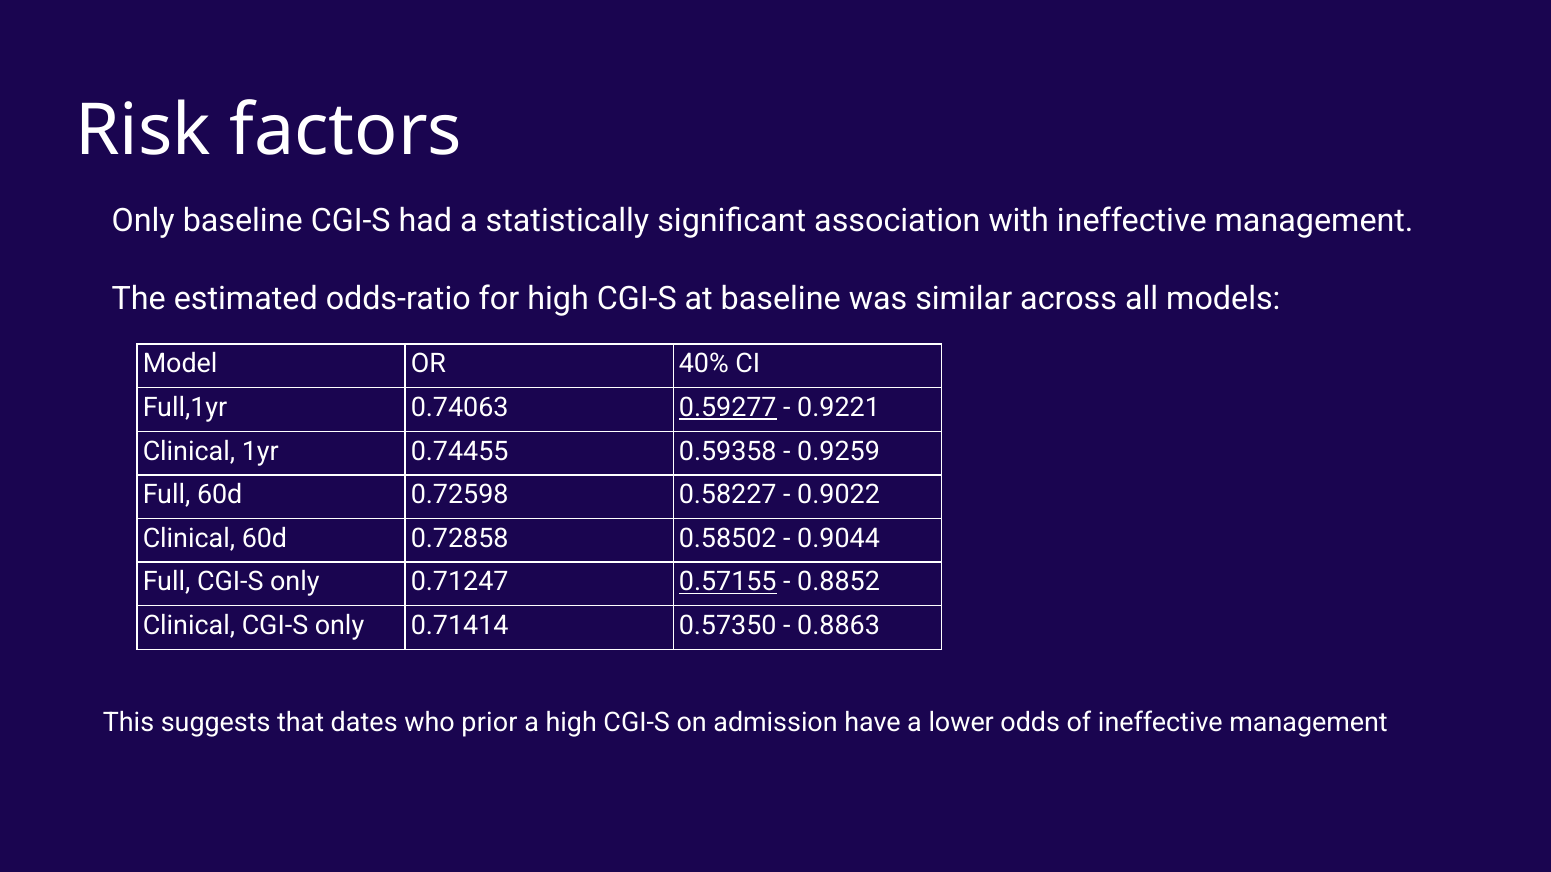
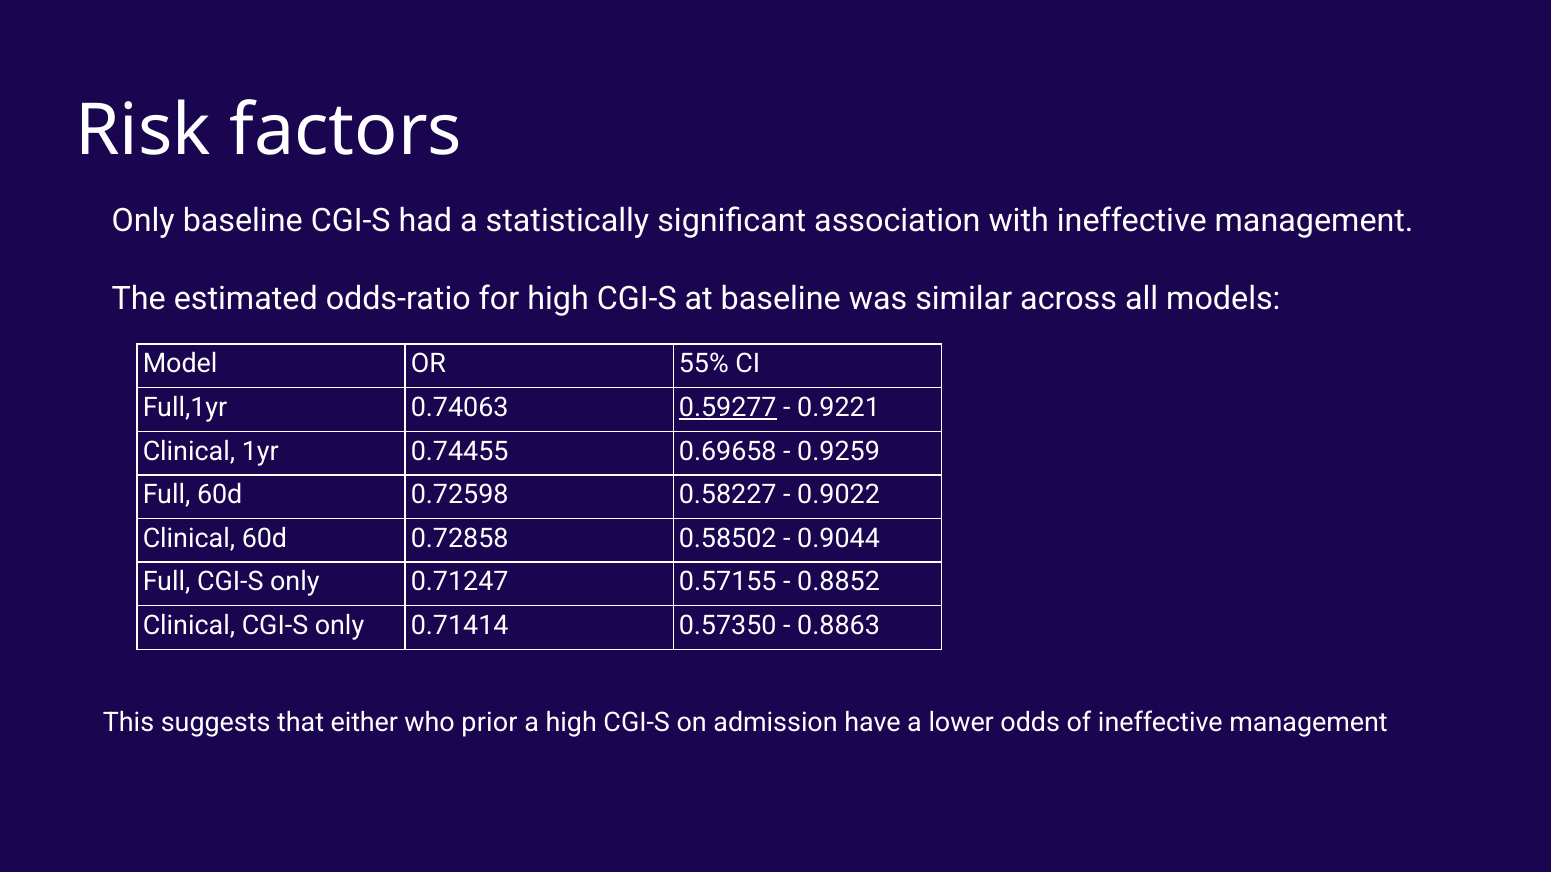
40%: 40% -> 55%
0.59358: 0.59358 -> 0.69658
0.57155 underline: present -> none
dates: dates -> either
